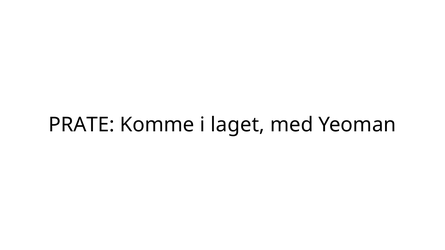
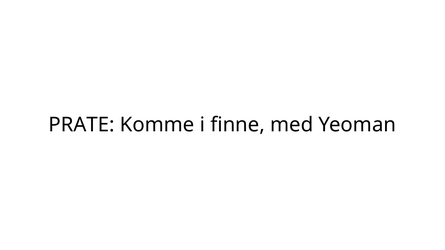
laget: laget -> finne
